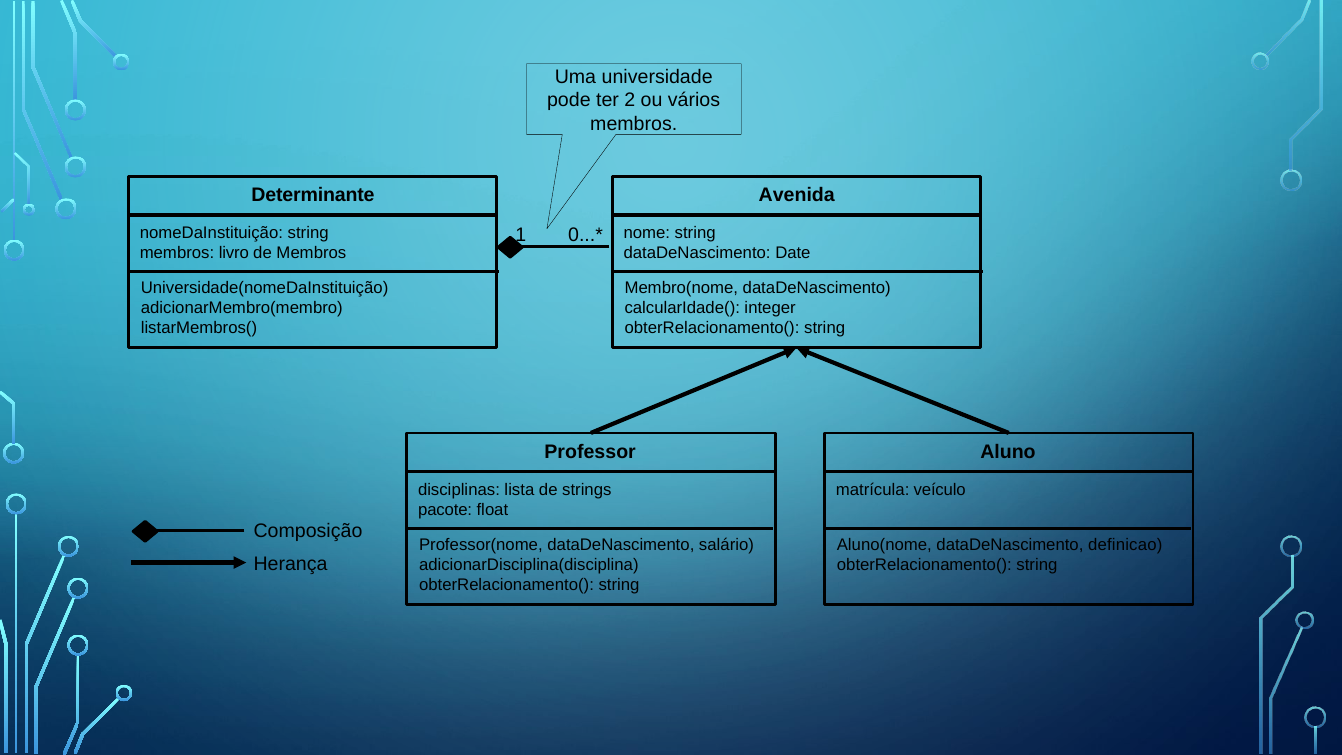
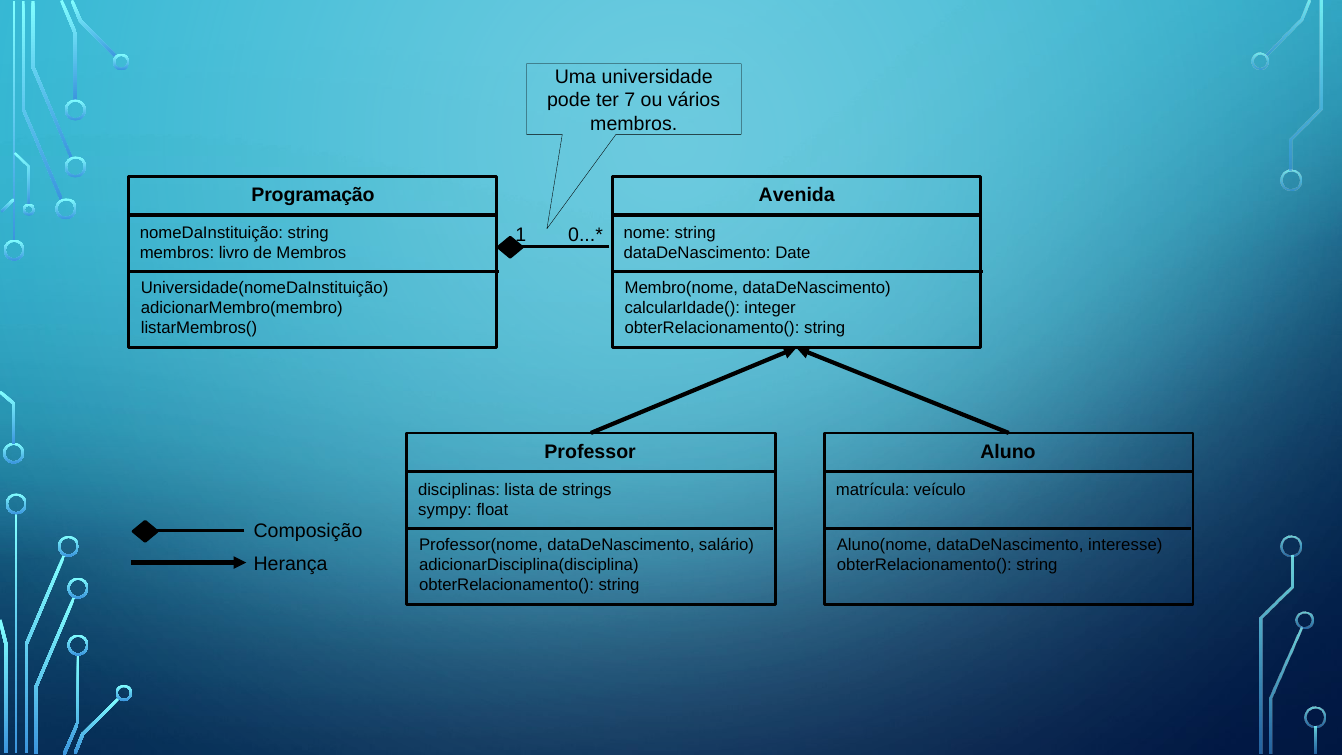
2: 2 -> 7
Determinante: Determinante -> Programação
pacote: pacote -> sympy
definicao: definicao -> interesse
